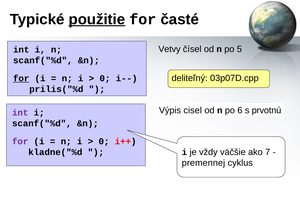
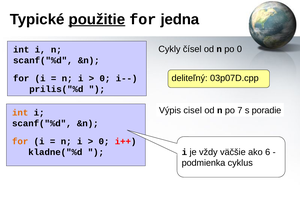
časté: časté -> jedna
Vetvy: Vetvy -> Cykly
po 5: 5 -> 0
for at (21, 79) underline: present -> none
6: 6 -> 7
prvotnú: prvotnú -> poradie
int at (20, 113) colour: purple -> orange
for at (20, 142) colour: purple -> orange
7: 7 -> 6
premennej: premennej -> podmienka
